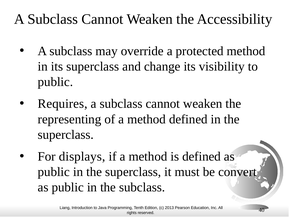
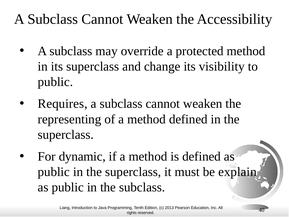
displays: displays -> dynamic
convert: convert -> explain
